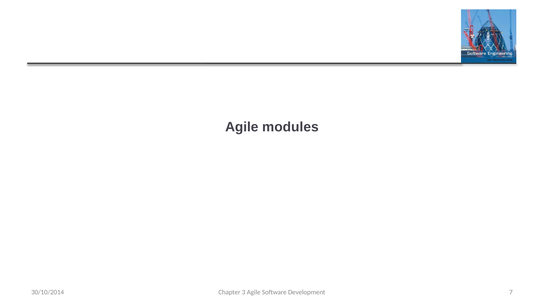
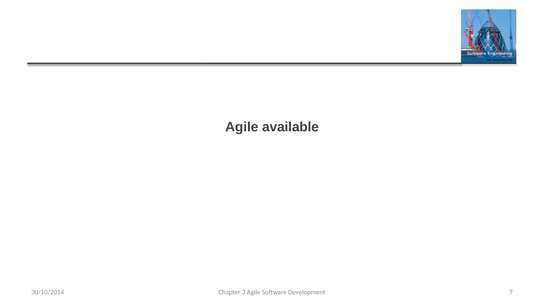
modules: modules -> available
